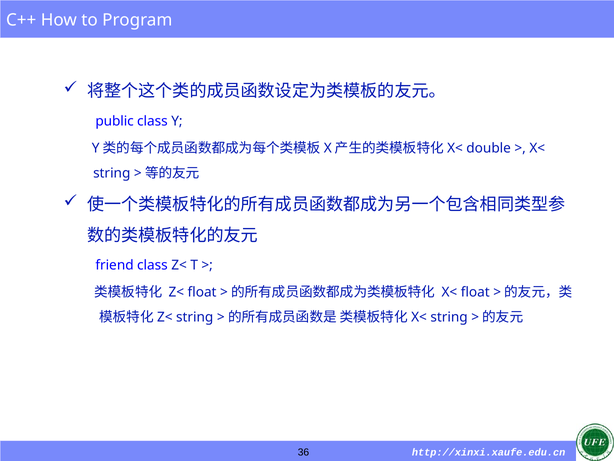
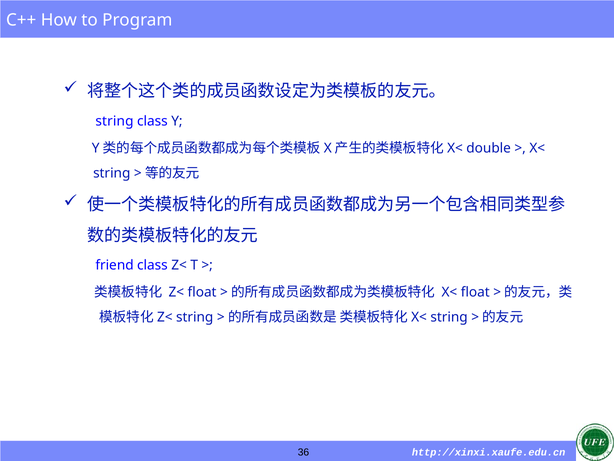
public at (115, 121): public -> string
